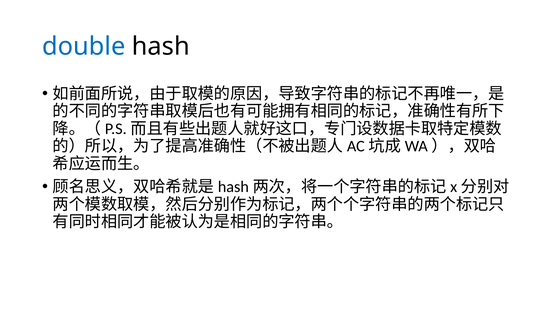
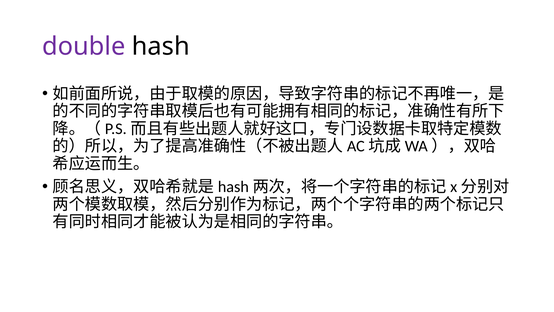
double colour: blue -> purple
